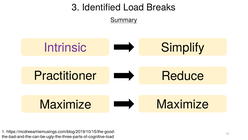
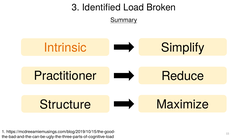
Breaks: Breaks -> Broken
Intrinsic colour: purple -> orange
Maximize at (66, 104): Maximize -> Structure
